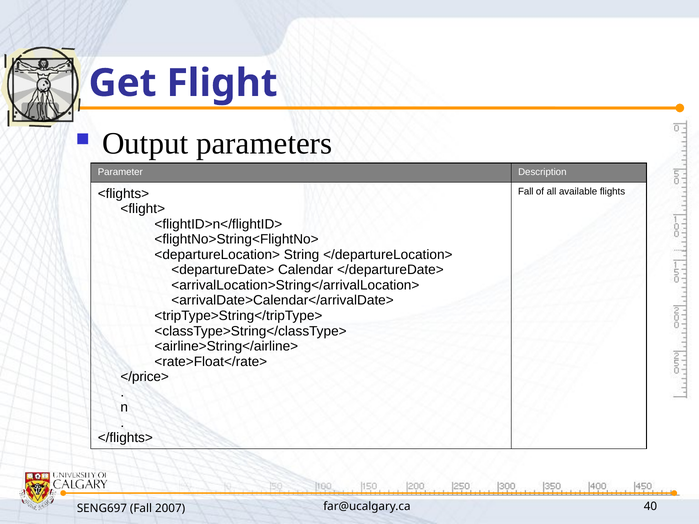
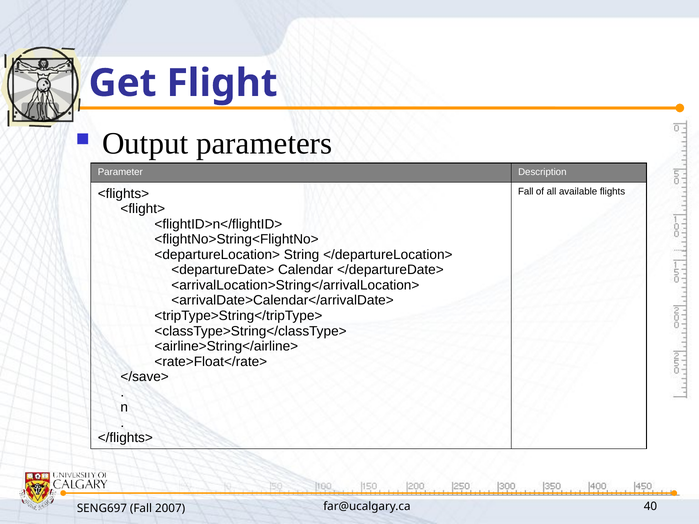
</price>: </price> -> </save>
